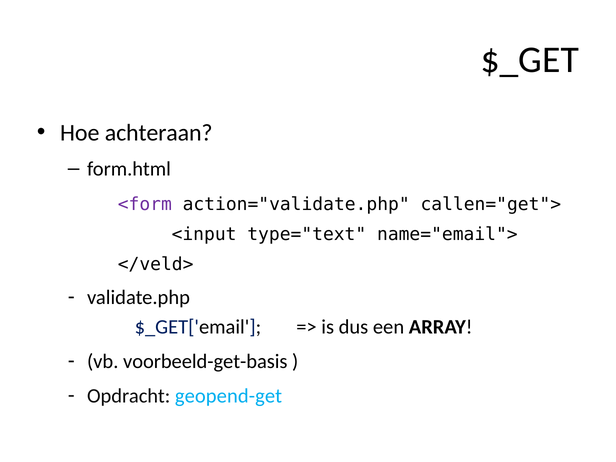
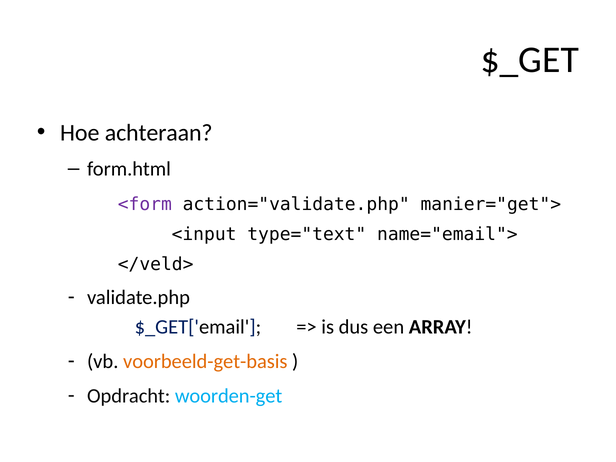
callen="get">: callen="get"> -> manier="get">
voorbeeld-get-basis colour: black -> orange
geopend-get: geopend-get -> woorden-get
